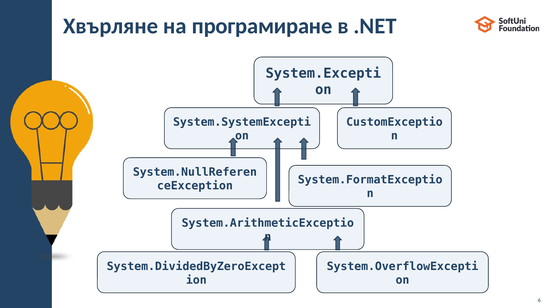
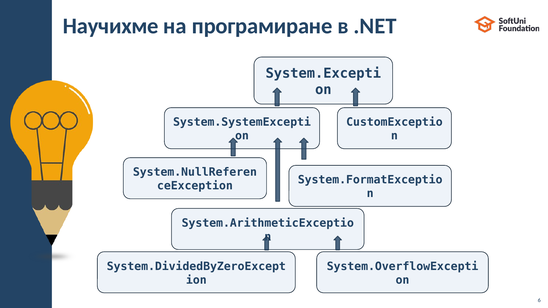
Хвърляне: Хвърляне -> Научихме
